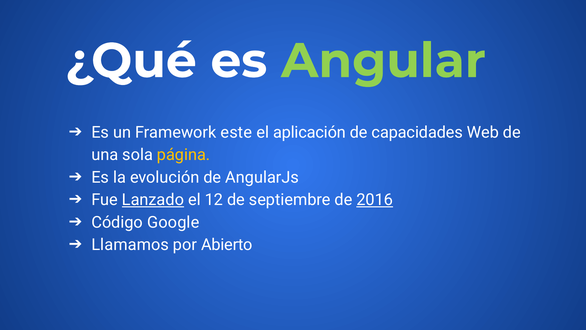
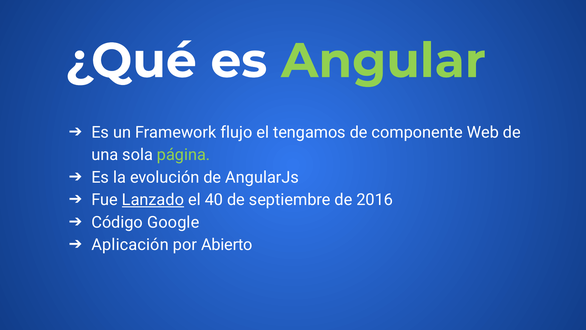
este: este -> flujo
aplicación: aplicación -> tengamos
capacidades: capacidades -> componente
página colour: yellow -> light green
12: 12 -> 40
2016 underline: present -> none
Llamamos: Llamamos -> Aplicación
